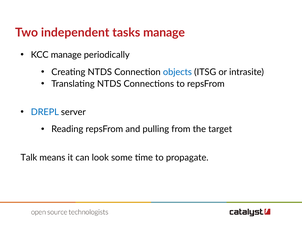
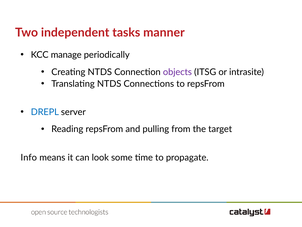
tasks manage: manage -> manner
objects colour: blue -> purple
Talk: Talk -> Info
